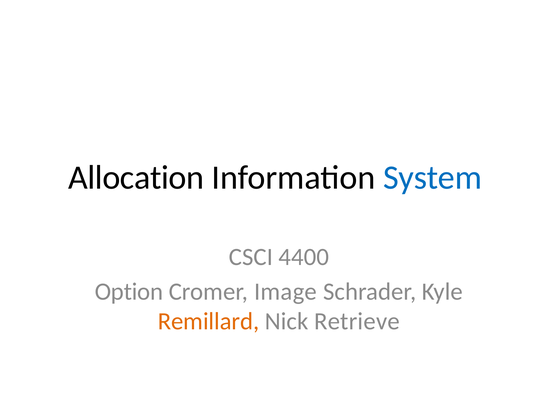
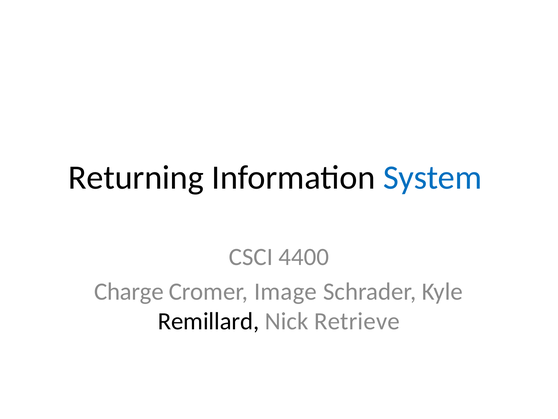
Allocation: Allocation -> Returning
Option: Option -> Charge
Remillard colour: orange -> black
